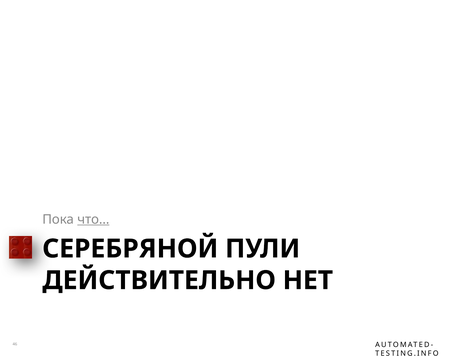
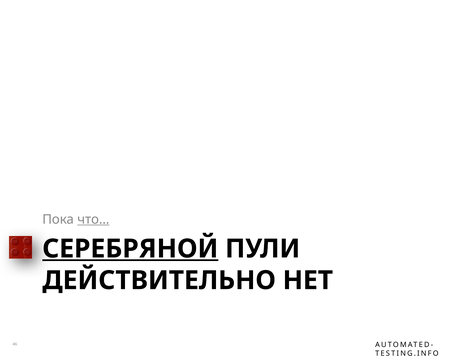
СЕРЕБРЯНОЙ underline: none -> present
